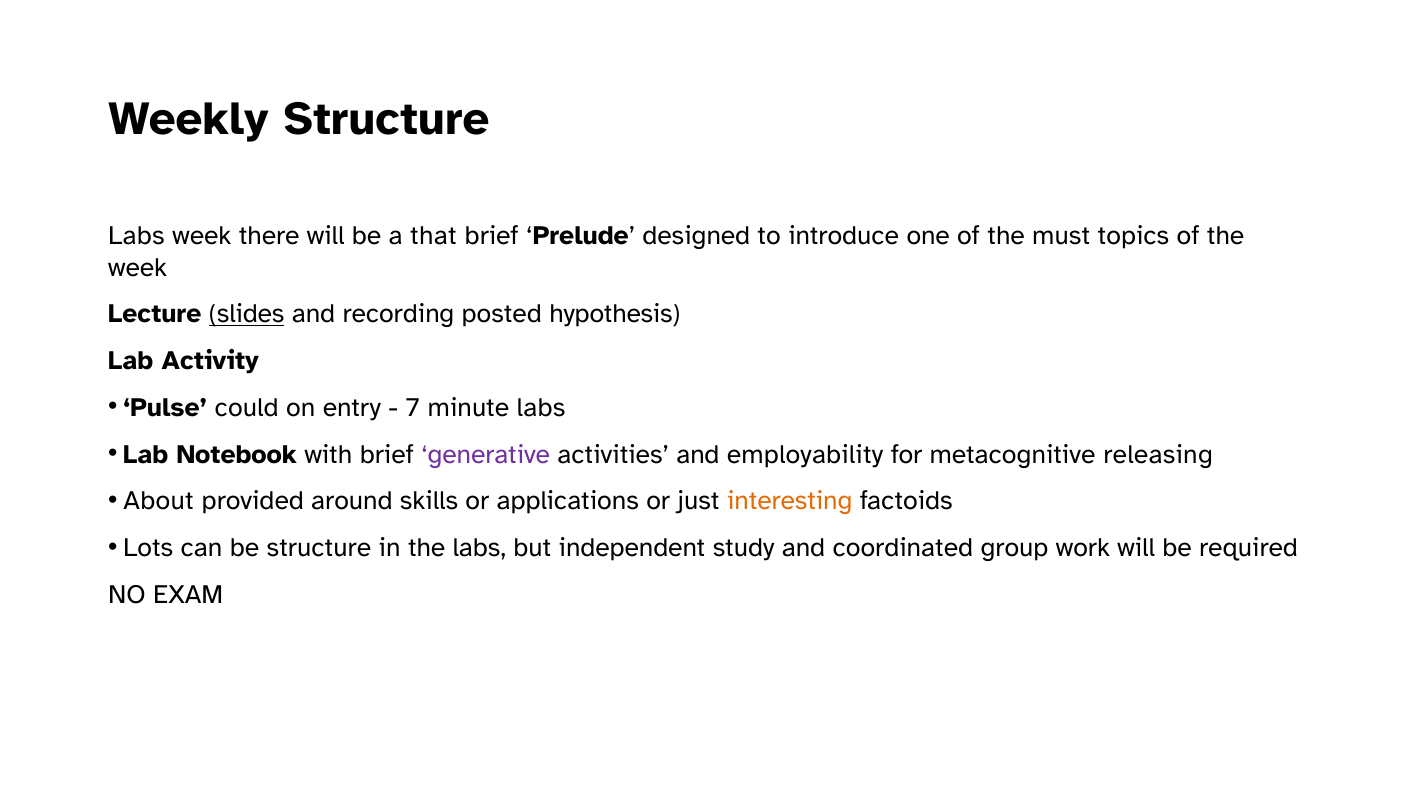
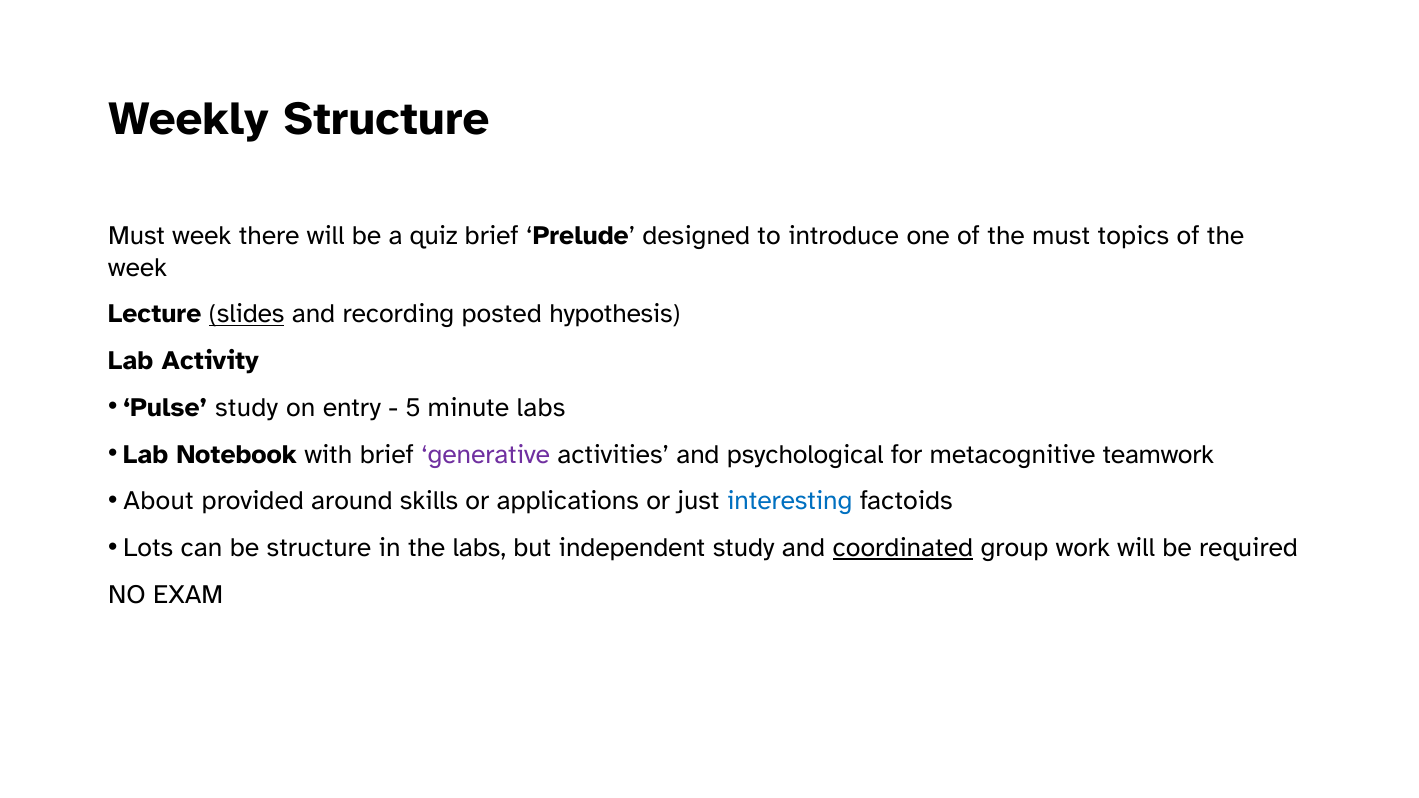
Labs at (136, 236): Labs -> Must
that: that -> quiz
Pulse could: could -> study
7: 7 -> 5
employability: employability -> psychological
releasing: releasing -> teamwork
interesting colour: orange -> blue
coordinated underline: none -> present
